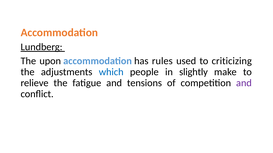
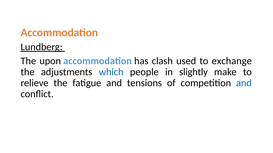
rules: rules -> clash
criticizing: criticizing -> exchange
and at (244, 83) colour: purple -> blue
